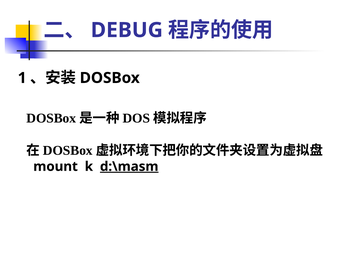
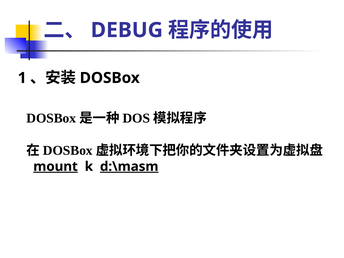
mount underline: none -> present
